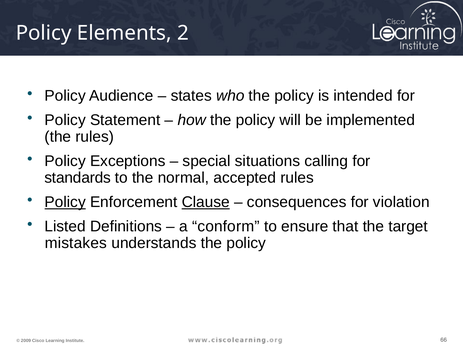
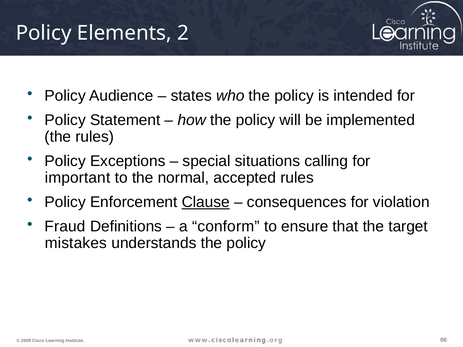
standards: standards -> important
Policy at (65, 202) underline: present -> none
Listed: Listed -> Fraud
